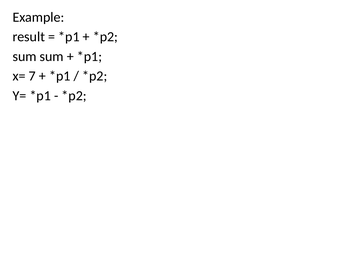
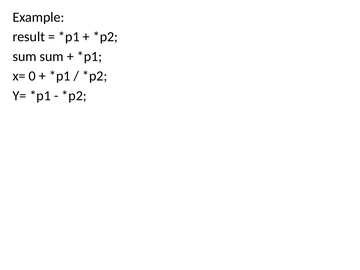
7: 7 -> 0
